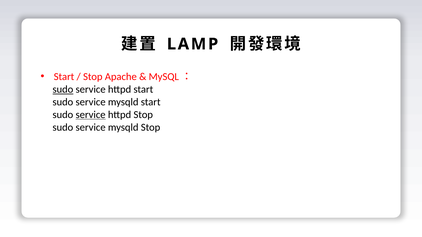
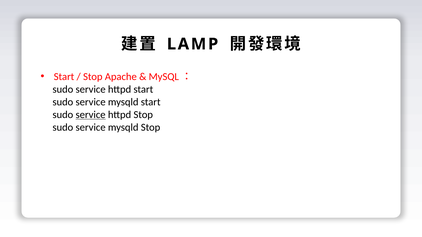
sudo at (63, 90) underline: present -> none
